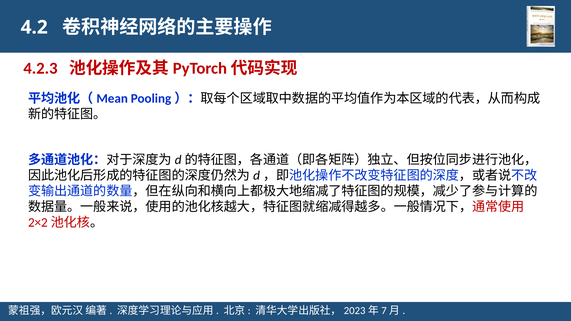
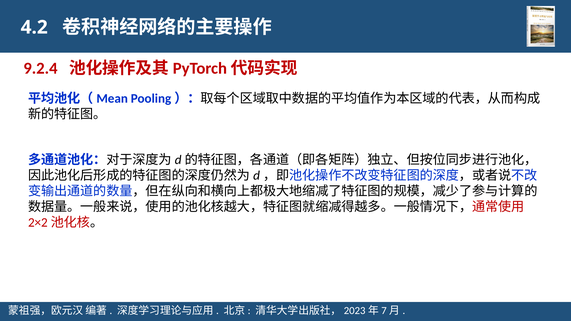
4.2.3: 4.2.3 -> 9.2.4
